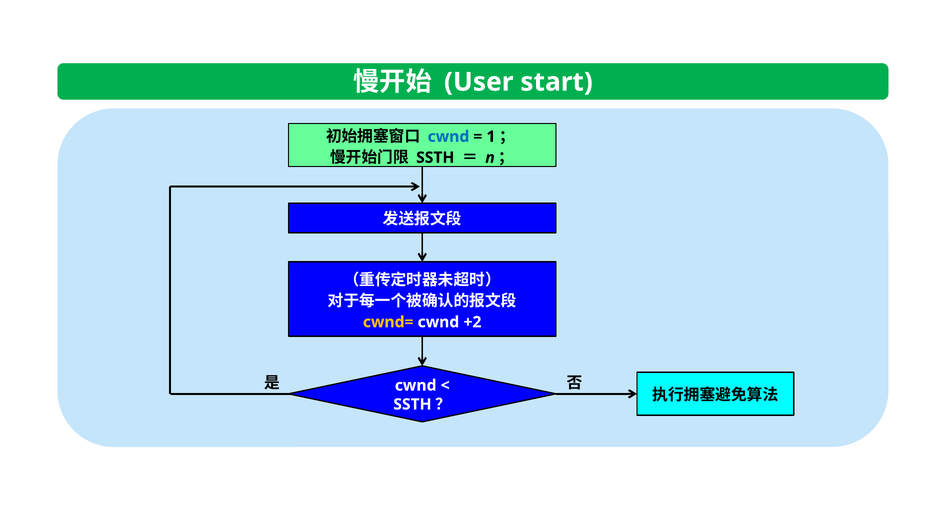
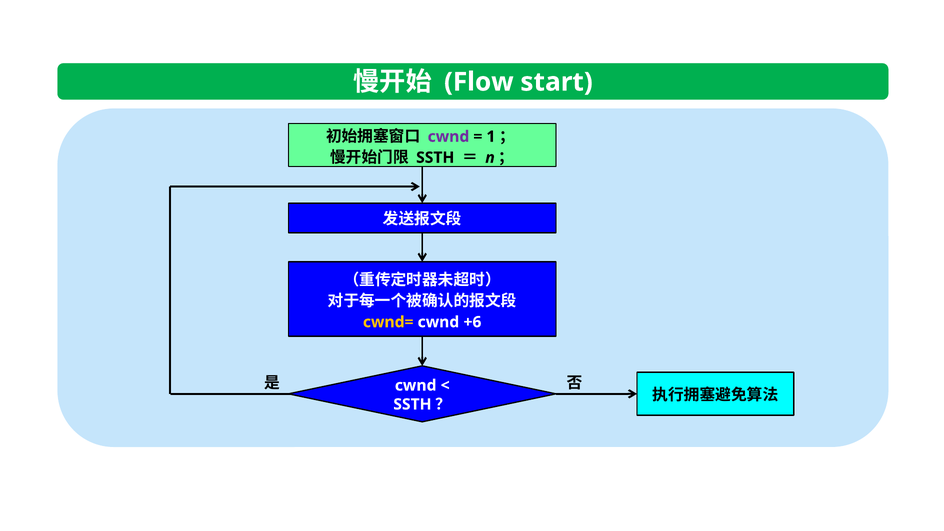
User: User -> Flow
cwnd at (448, 137) colour: blue -> purple
+2: +2 -> +6
